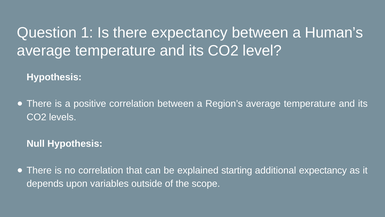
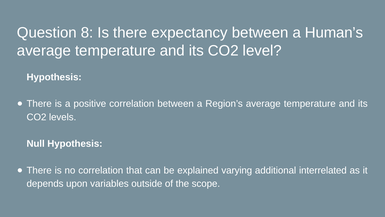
1: 1 -> 8
starting: starting -> varying
additional expectancy: expectancy -> interrelated
